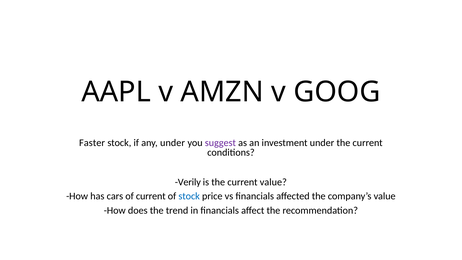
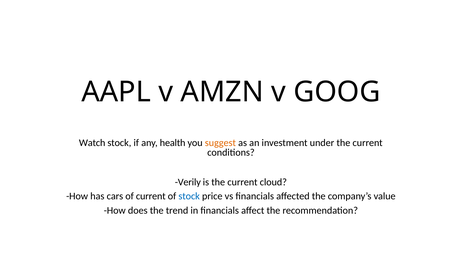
Faster: Faster -> Watch
any under: under -> health
suggest colour: purple -> orange
current value: value -> cloud
